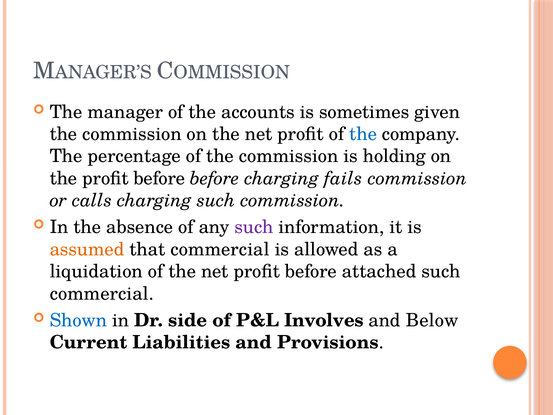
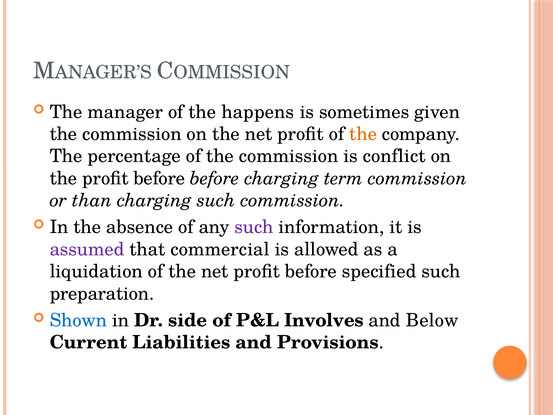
accounts: accounts -> happens
the at (363, 134) colour: blue -> orange
holding: holding -> conflict
fails: fails -> term
calls: calls -> than
assumed colour: orange -> purple
attached: attached -> specified
commercial at (102, 293): commercial -> preparation
